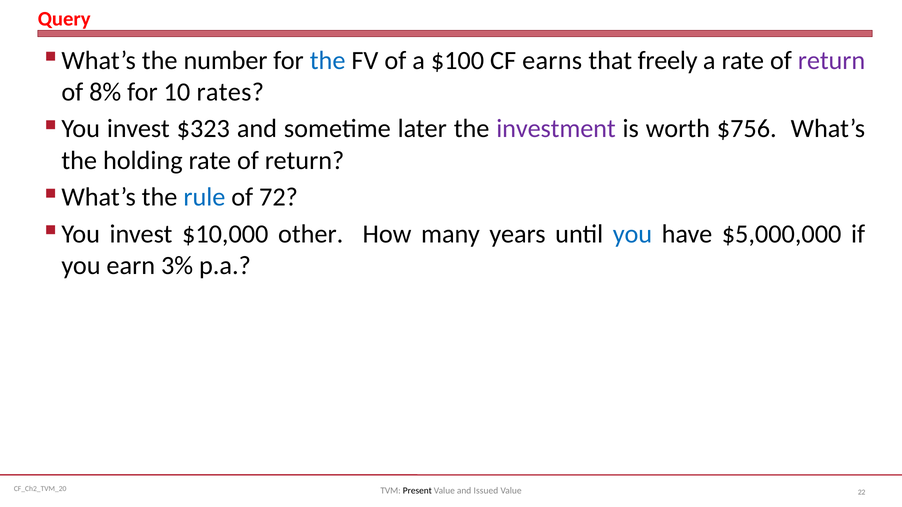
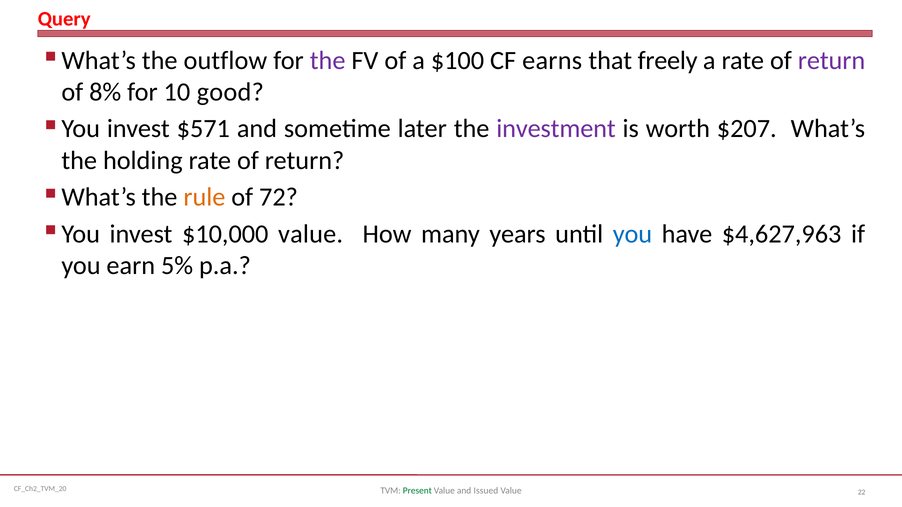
number: number -> outflow
the at (328, 60) colour: blue -> purple
rates: rates -> good
$323: $323 -> $571
$756: $756 -> $207
rule colour: blue -> orange
$10,000 other: other -> value
$5,000,000: $5,000,000 -> $4,627,963
3%: 3% -> 5%
Present colour: black -> green
